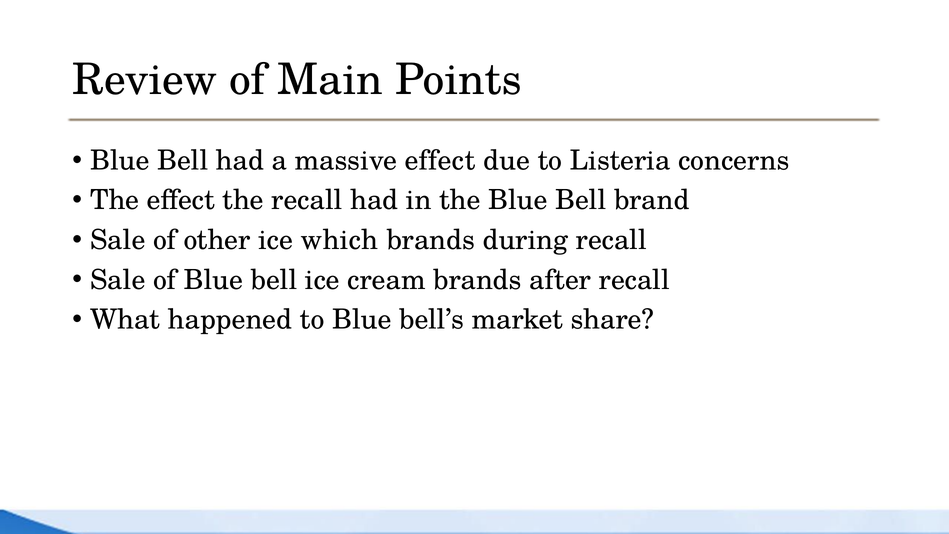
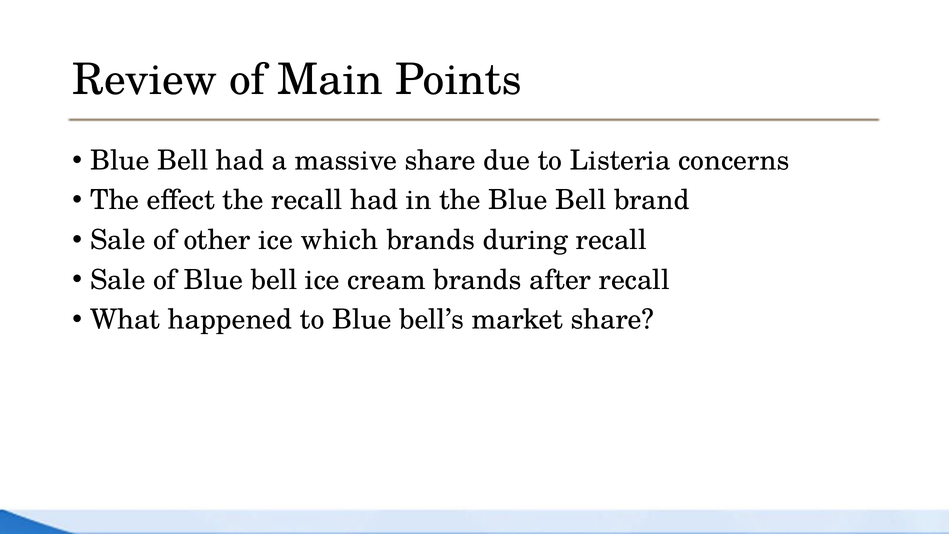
massive effect: effect -> share
